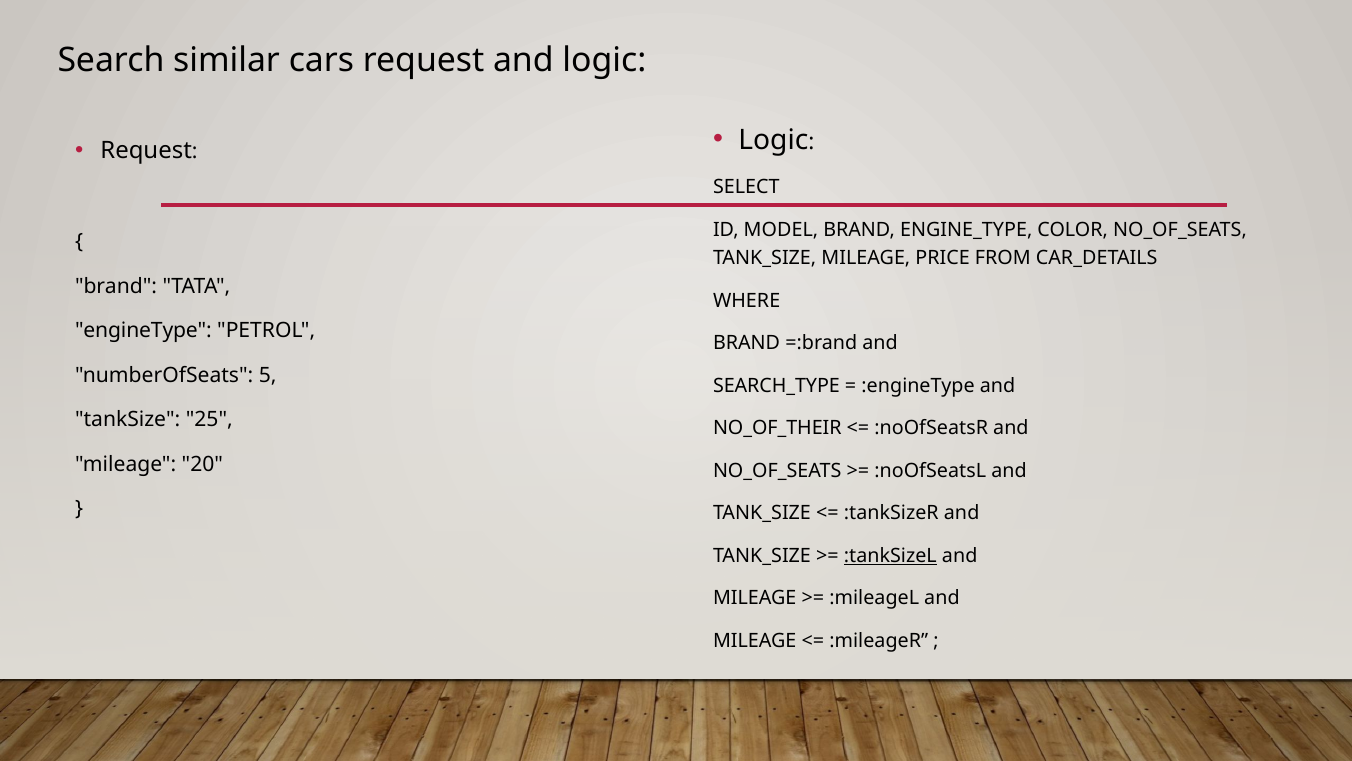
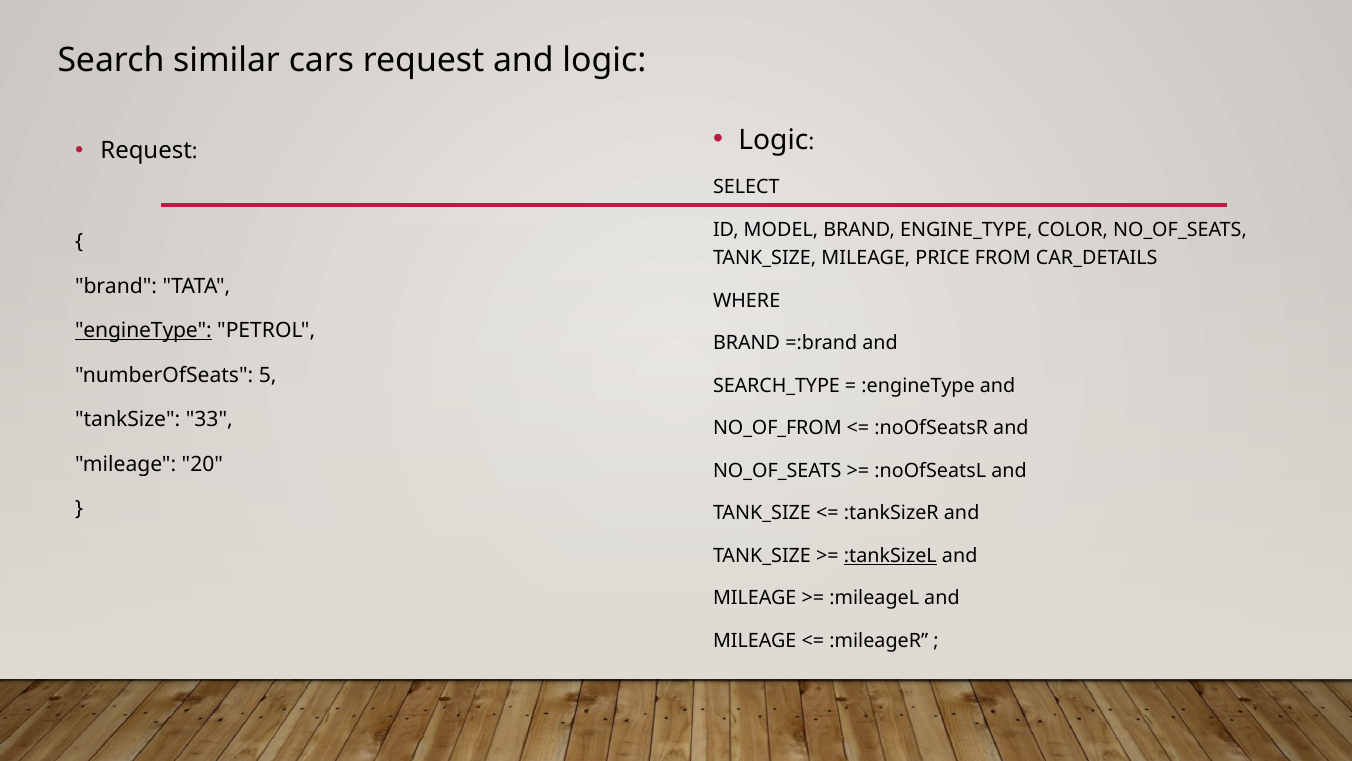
engineType underline: none -> present
25: 25 -> 33
NO_OF_THEIR: NO_OF_THEIR -> NO_OF_FROM
